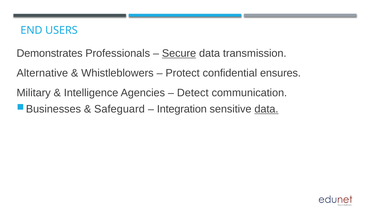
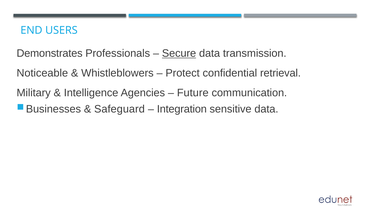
Alternative: Alternative -> Noticeable
ensures: ensures -> retrieval
Detect: Detect -> Future
data at (266, 109) underline: present -> none
